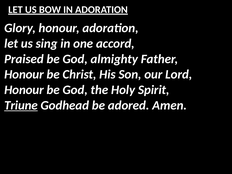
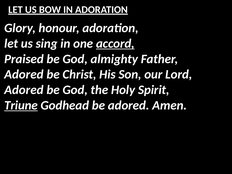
accord underline: none -> present
Honour at (24, 74): Honour -> Adored
Honour at (24, 90): Honour -> Adored
